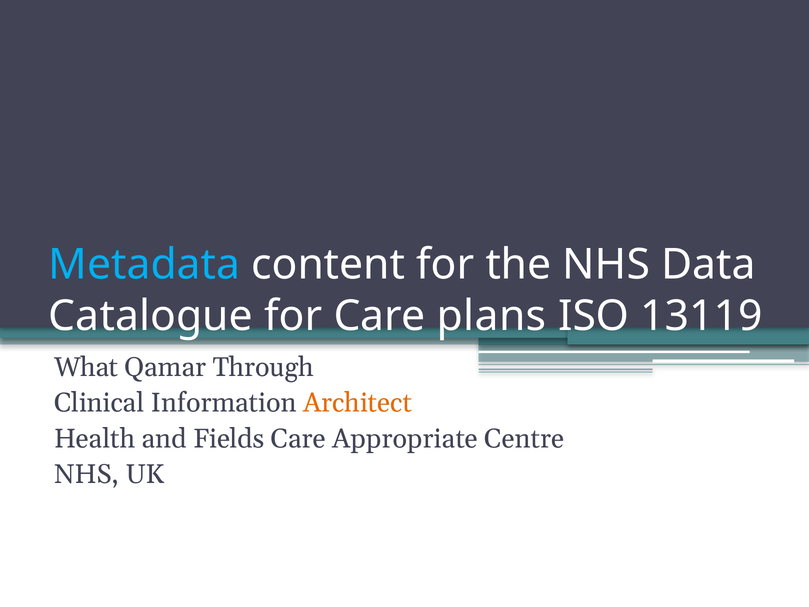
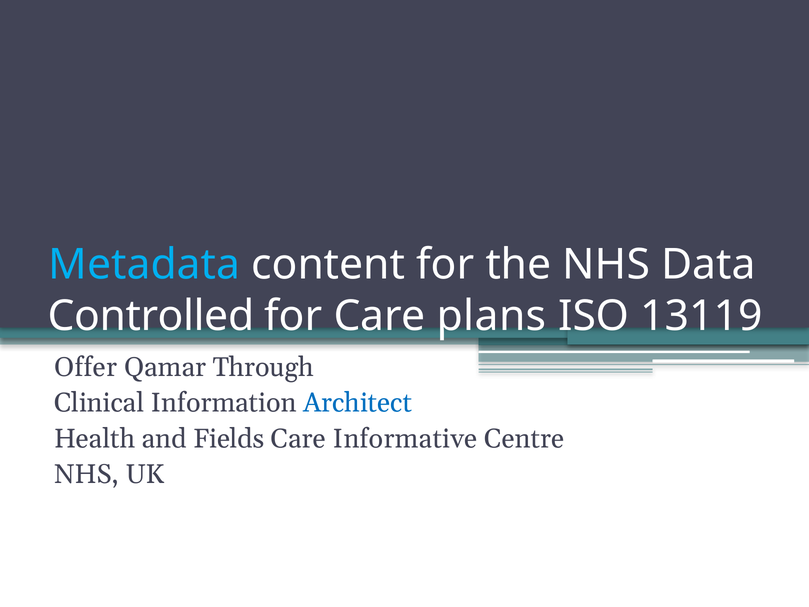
Catalogue: Catalogue -> Controlled
What: What -> Offer
Architect colour: orange -> blue
Appropriate: Appropriate -> Informative
